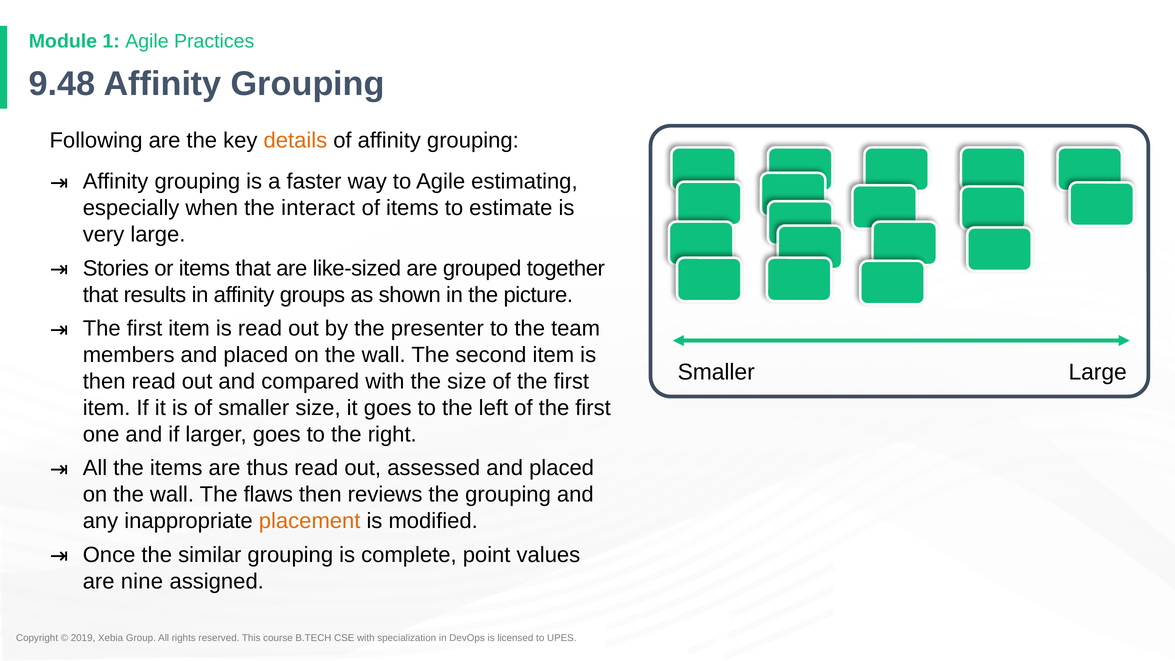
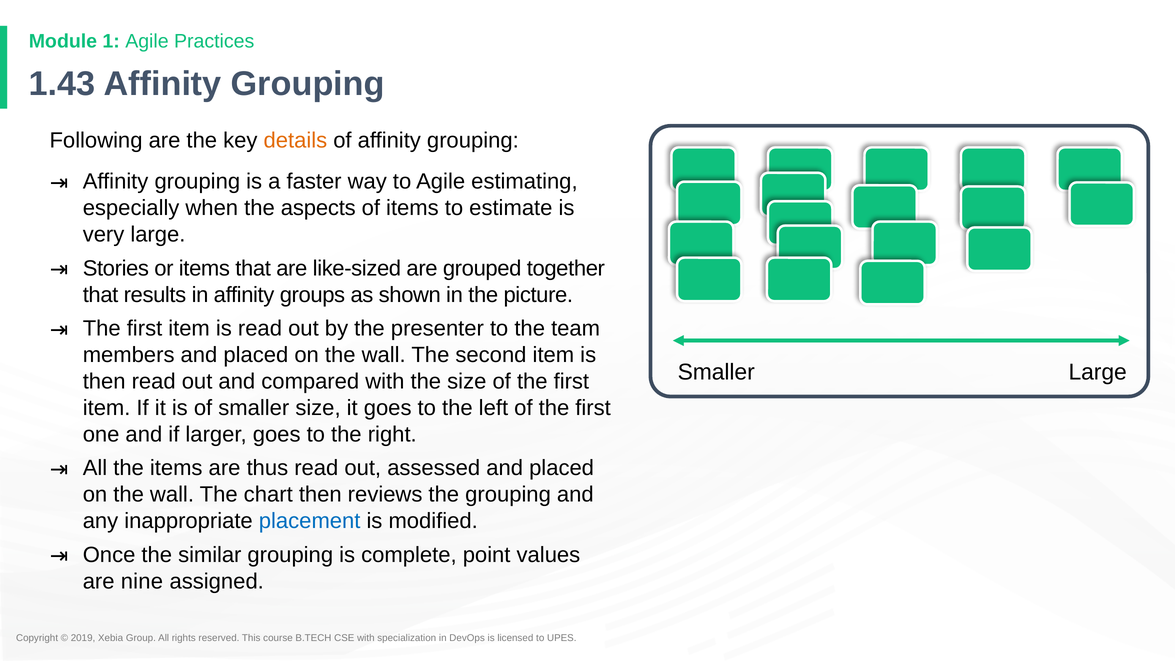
9.48: 9.48 -> 1.43
interact: interact -> aspects
flaws: flaws -> chart
placement colour: orange -> blue
